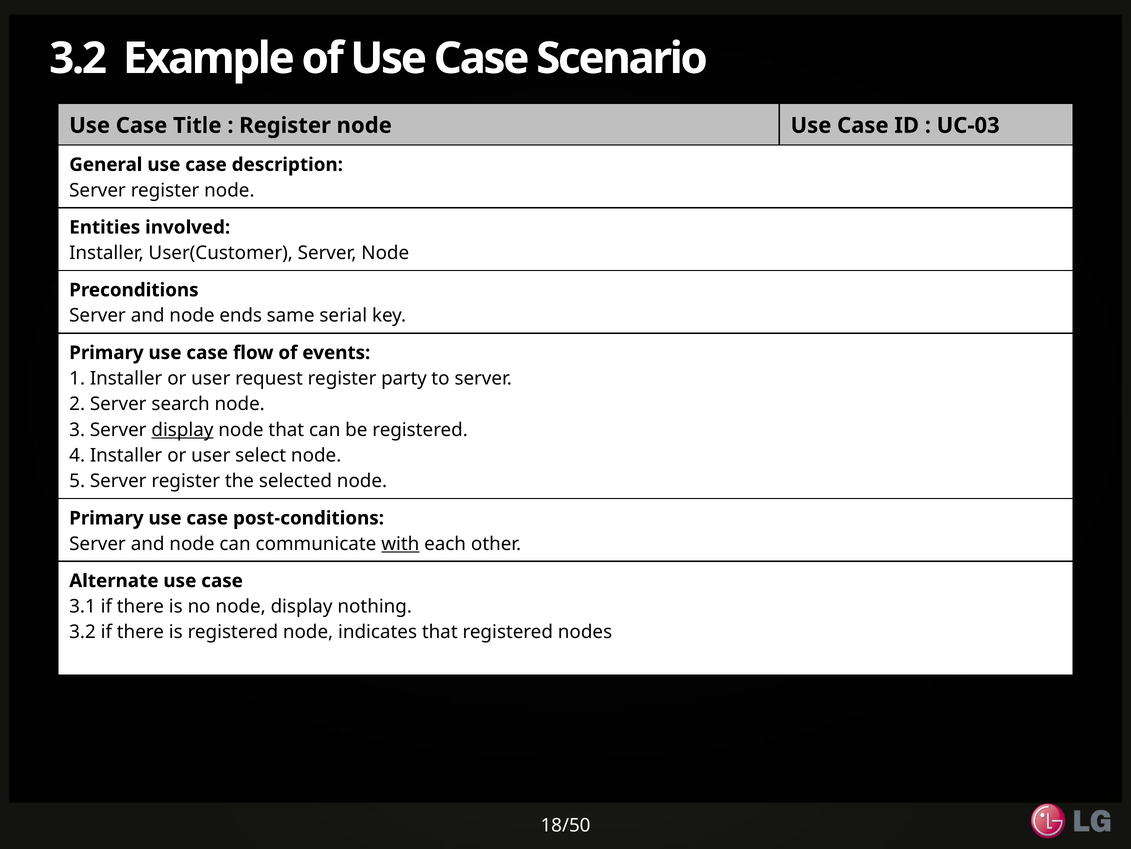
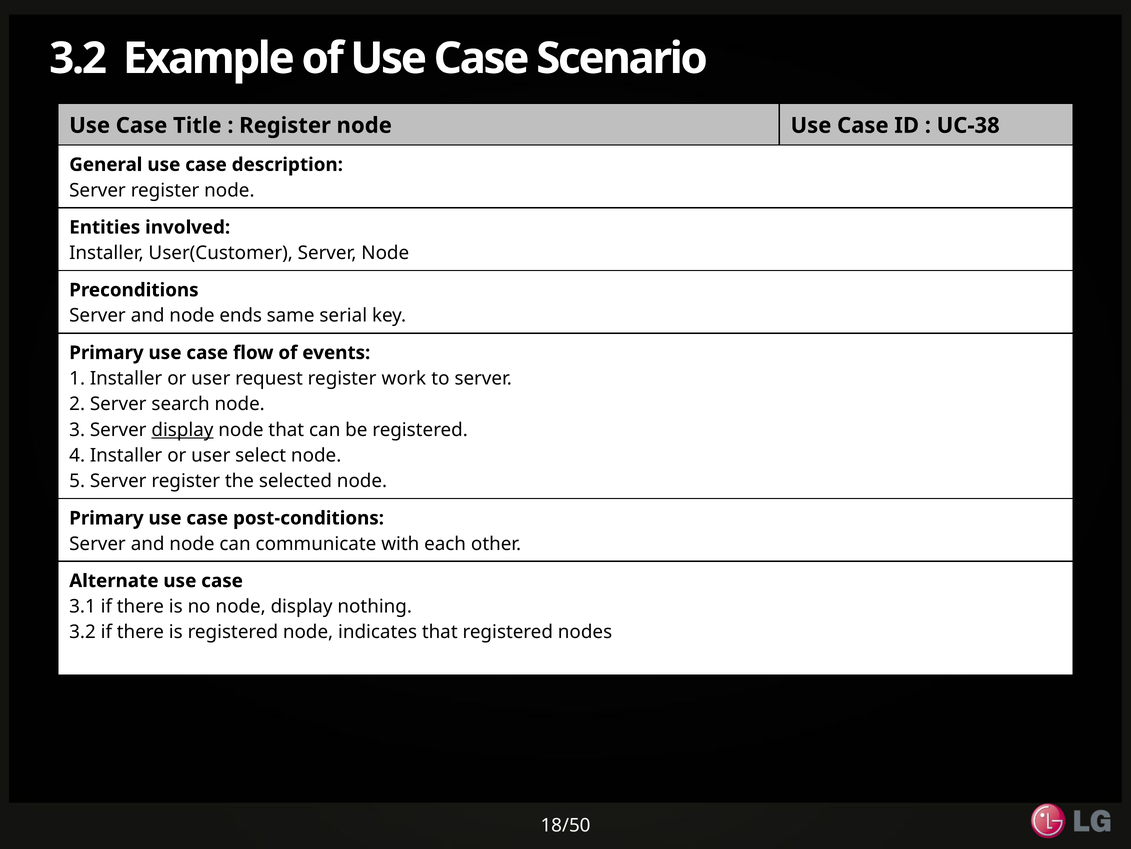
UC-03: UC-03 -> UC-38
party: party -> work
with underline: present -> none
